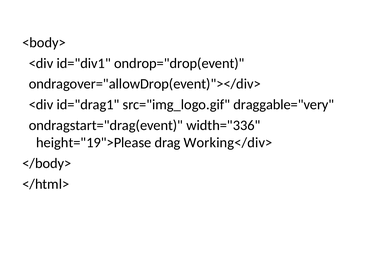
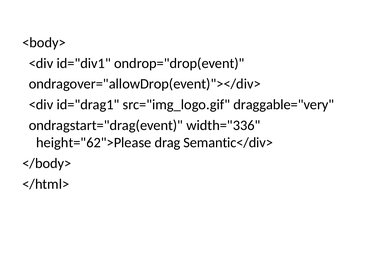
height="19">Please: height="19">Please -> height="62">Please
Working</div>: Working</div> -> Semantic</div>
